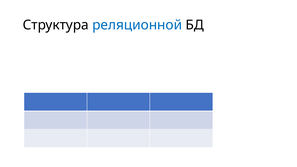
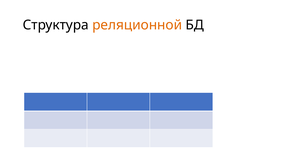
реляционной colour: blue -> orange
